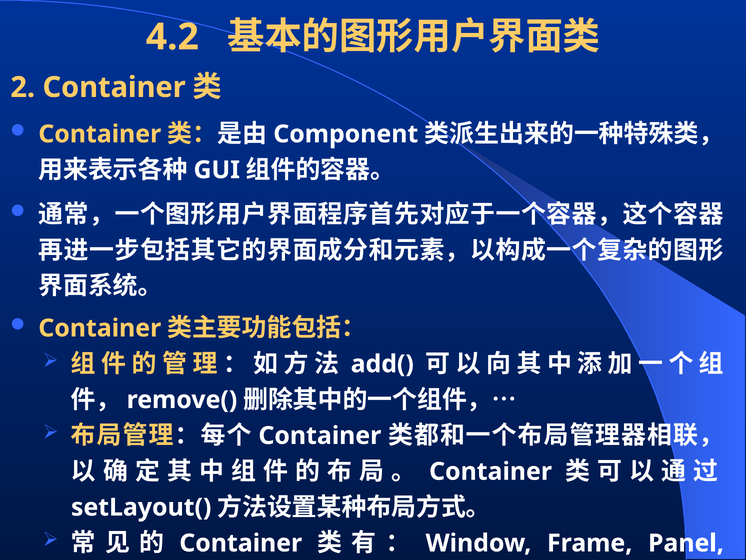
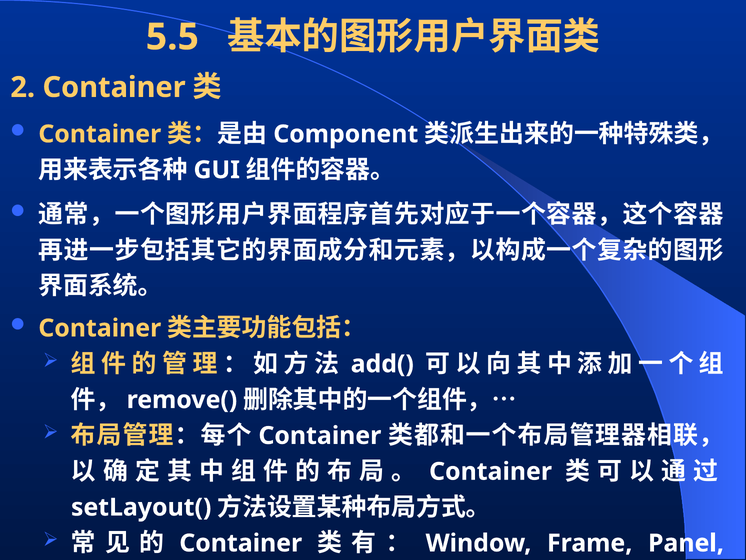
4.2: 4.2 -> 5.5
